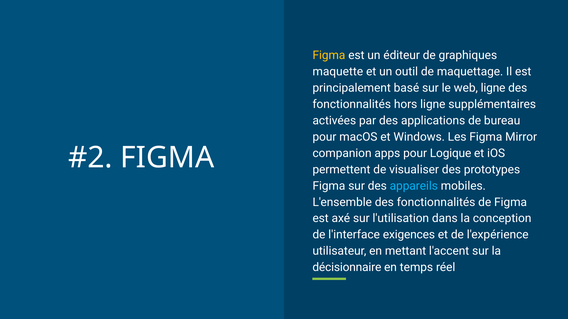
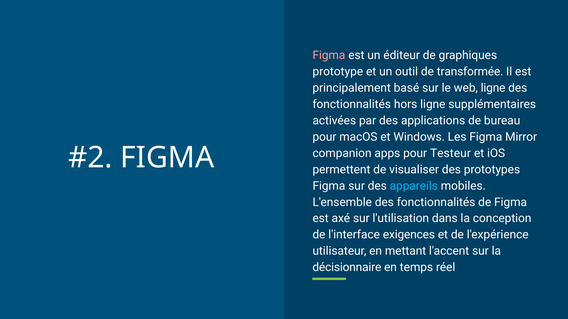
Figma at (329, 56) colour: yellow -> pink
maquette: maquette -> prototype
maquettage: maquettage -> transformée
Logique: Logique -> Testeur
